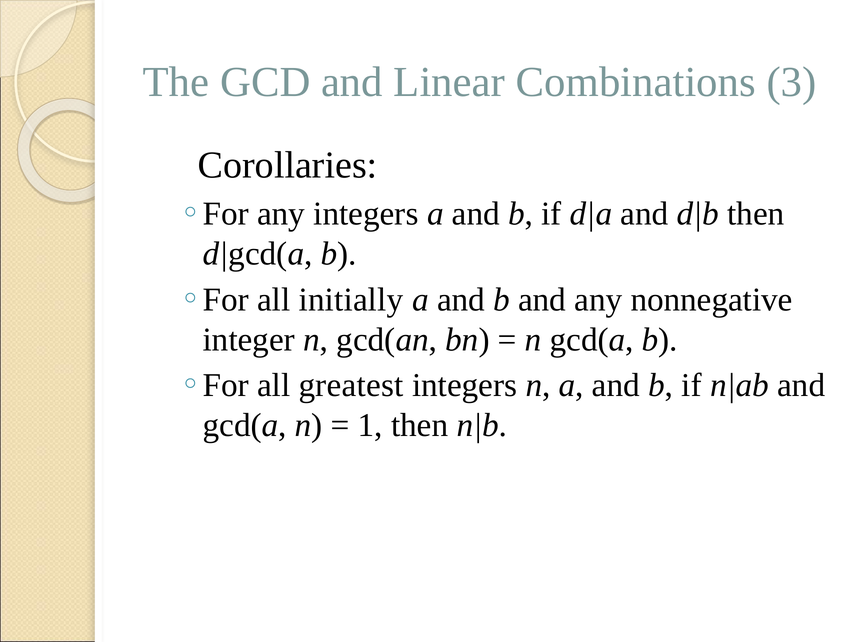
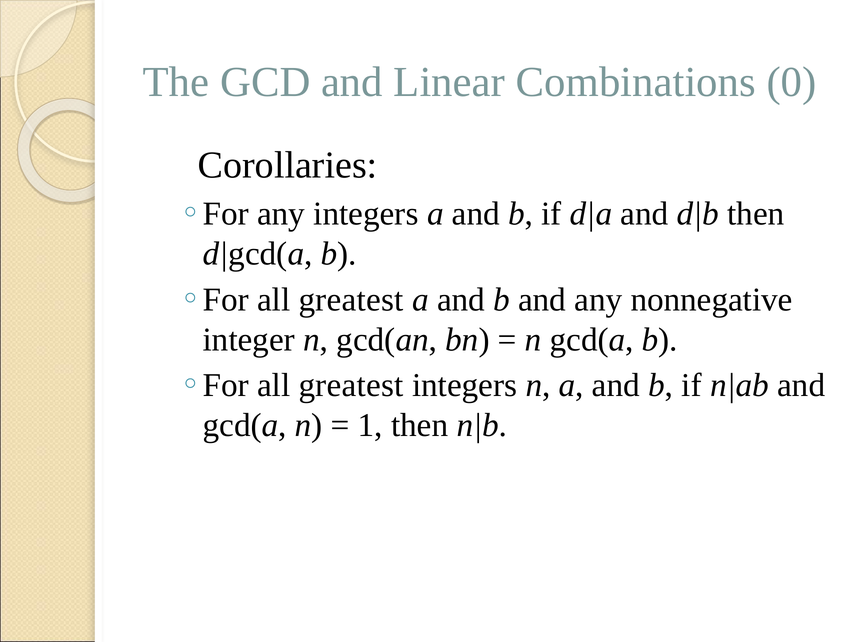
3: 3 -> 0
initially at (351, 300): initially -> greatest
